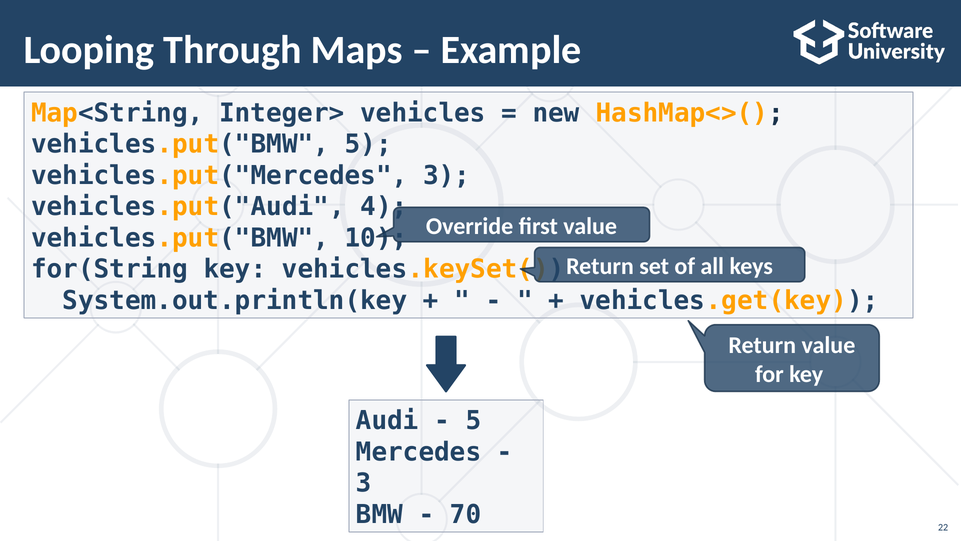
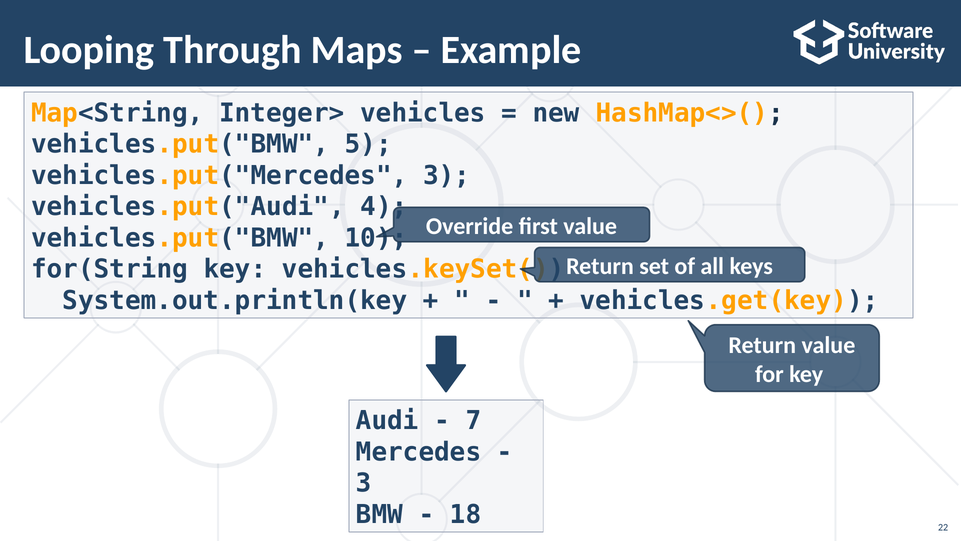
5 at (473, 420): 5 -> 7
70: 70 -> 18
